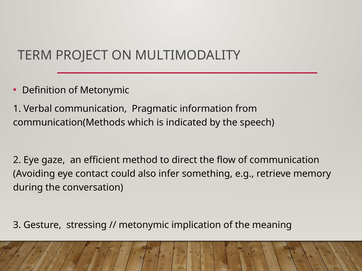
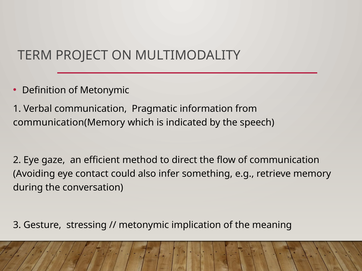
communication(Methods: communication(Methods -> communication(Memory
